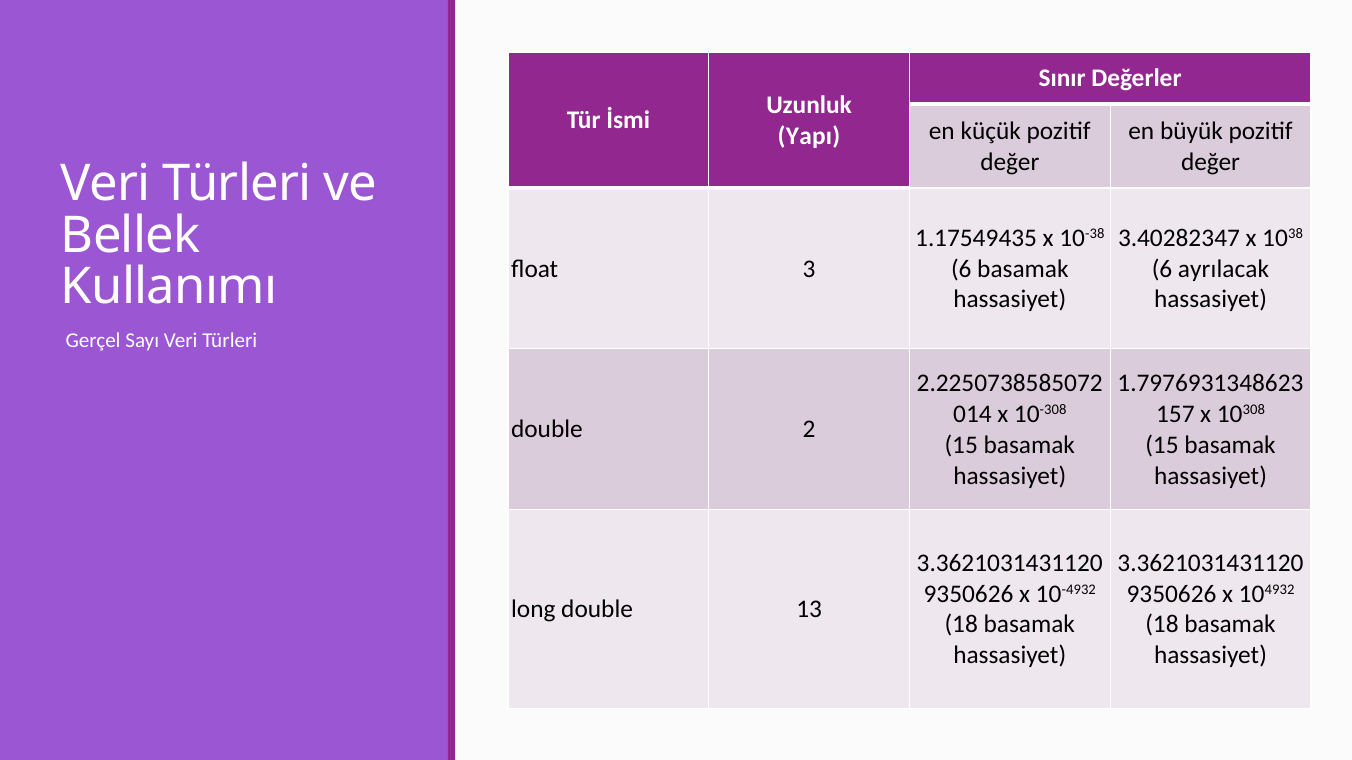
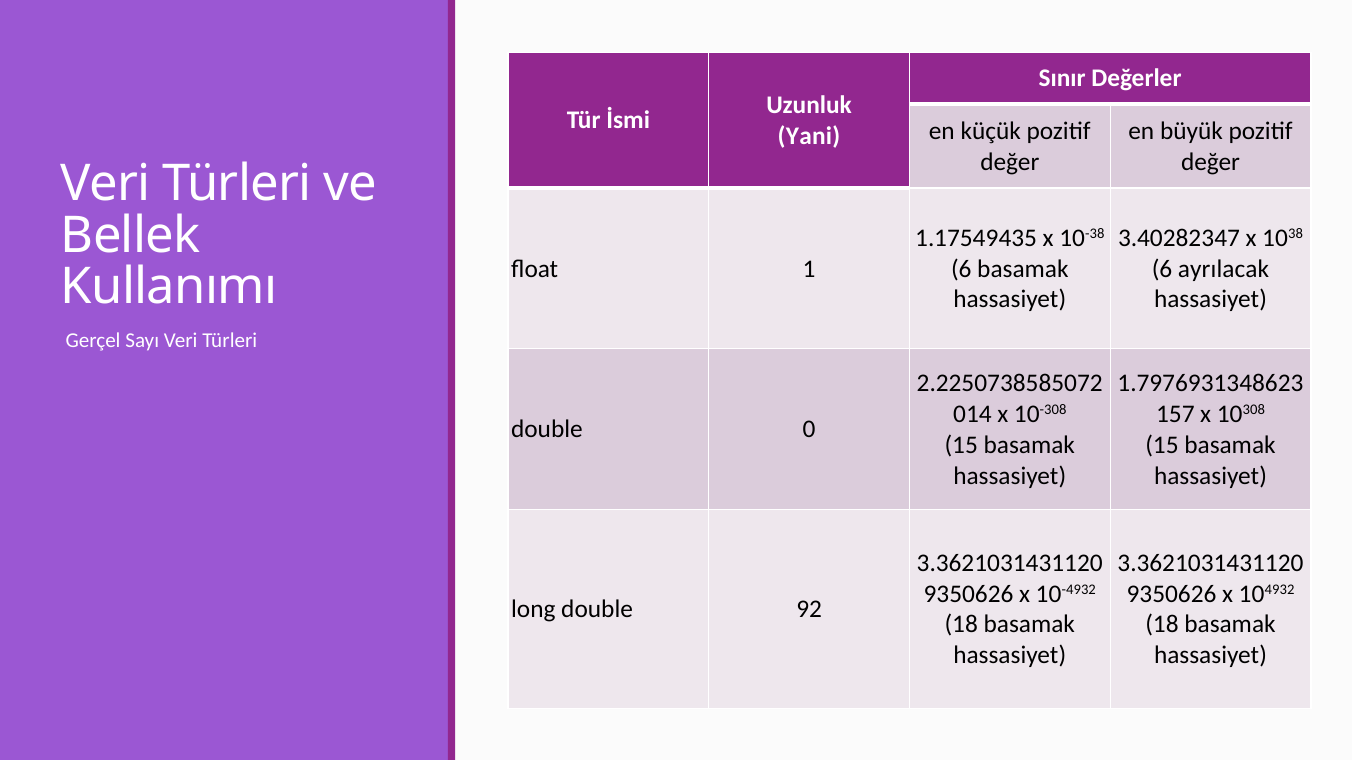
Yapı: Yapı -> Yani
3: 3 -> 1
2: 2 -> 0
13: 13 -> 92
